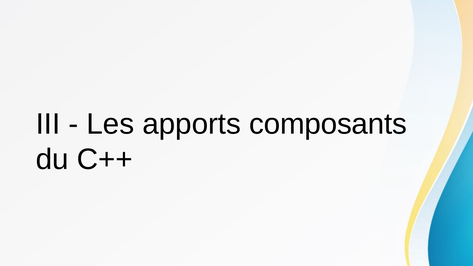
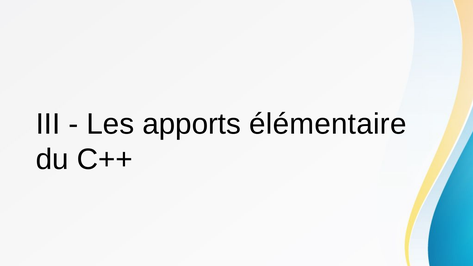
composants: composants -> élémentaire
